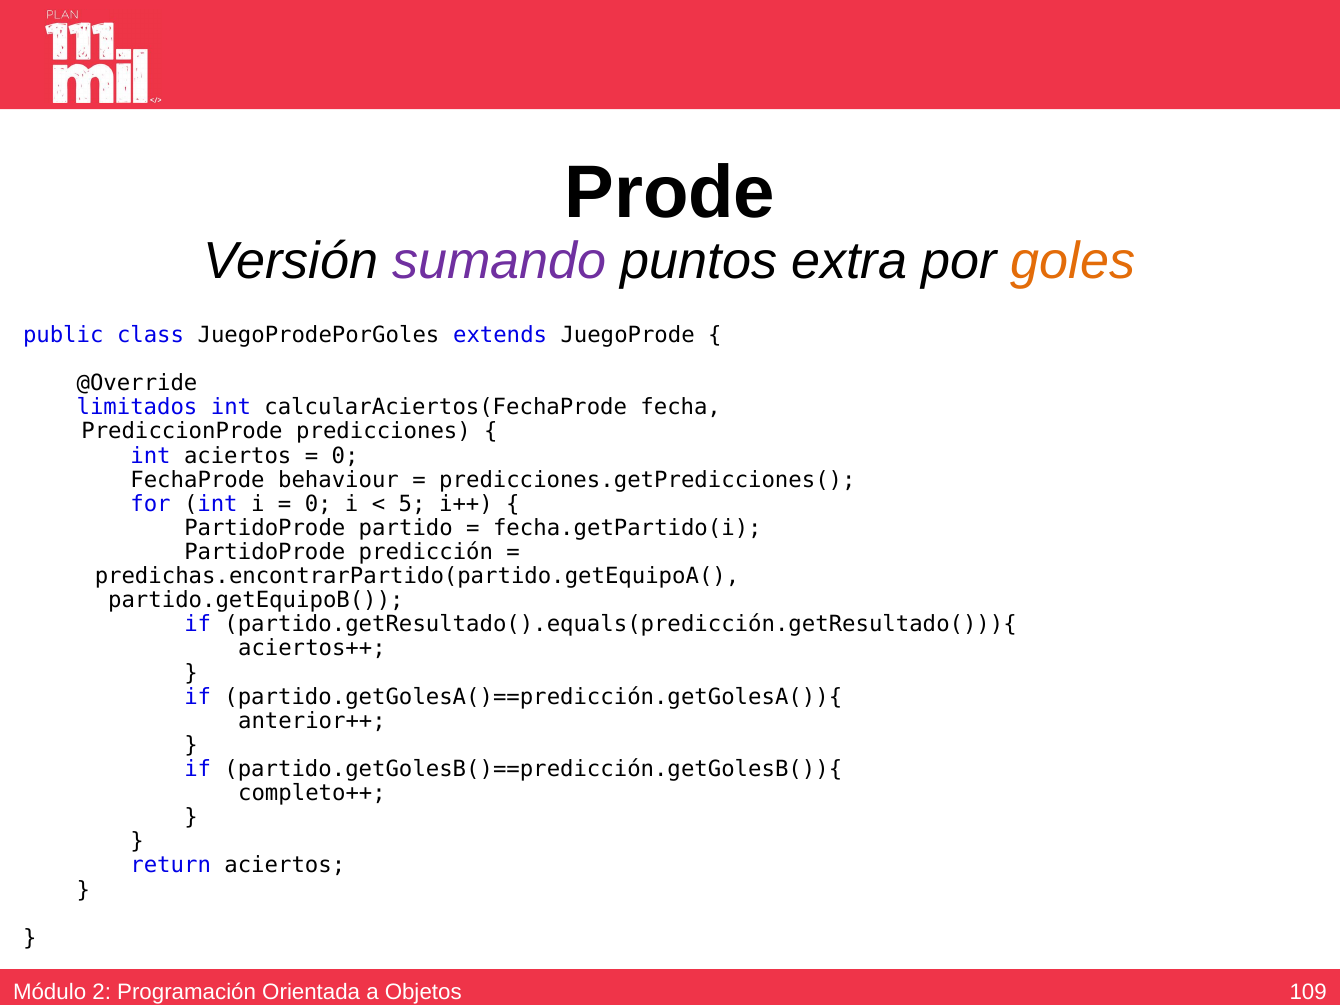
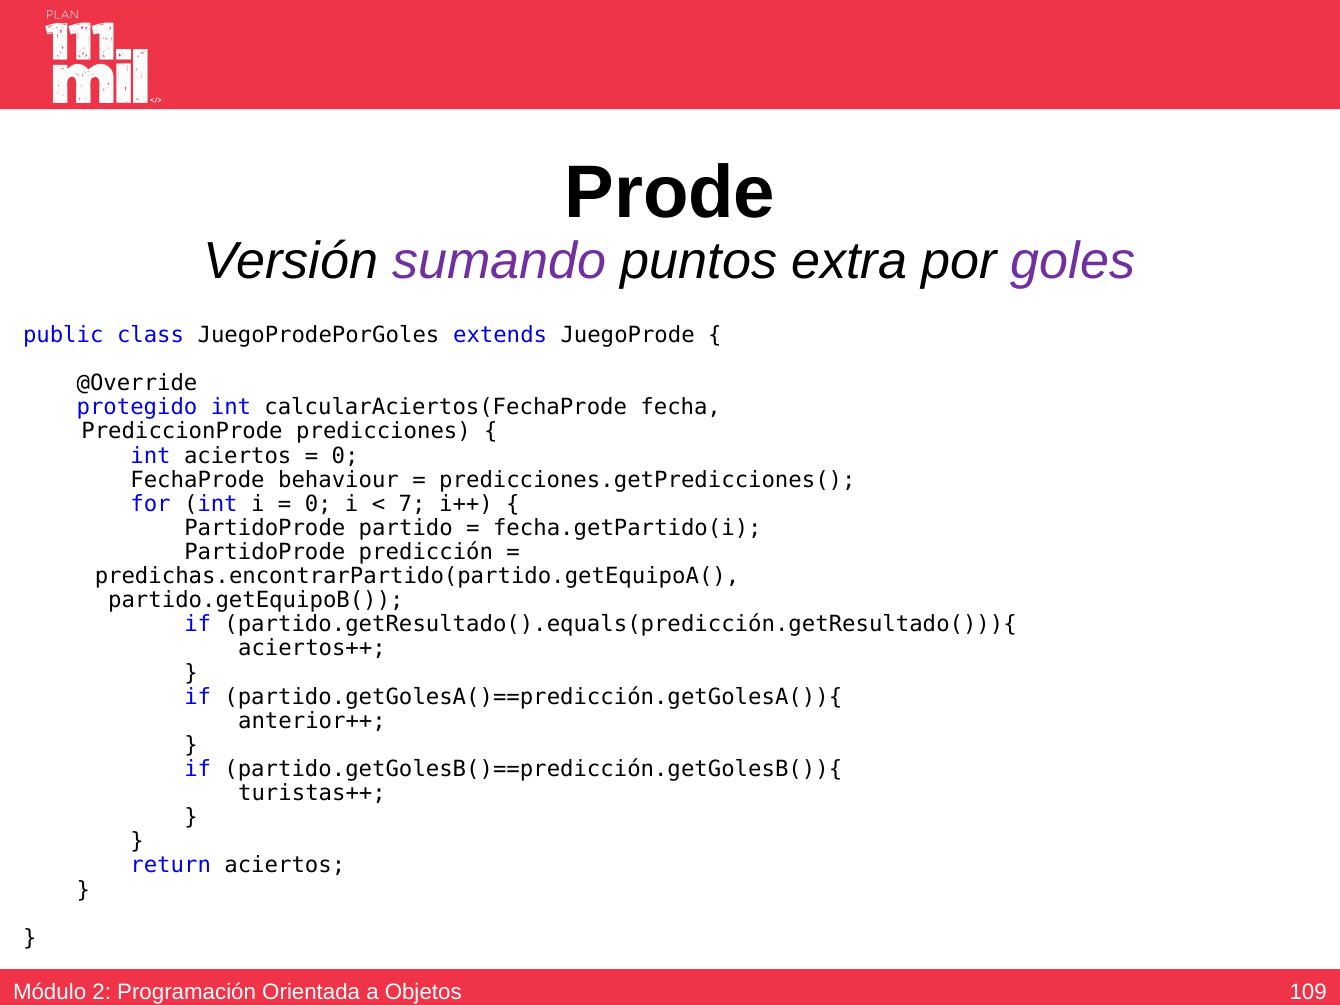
goles colour: orange -> purple
limitados: limitados -> protegido
5: 5 -> 7
completo++: completo++ -> turistas++
